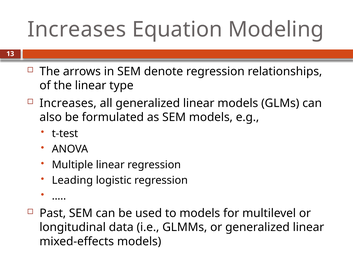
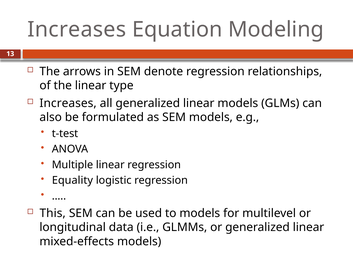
Leading: Leading -> Equality
Past: Past -> This
